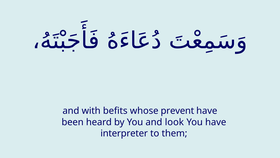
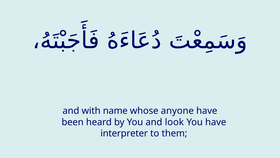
befits: befits -> name
prevent: prevent -> anyone
